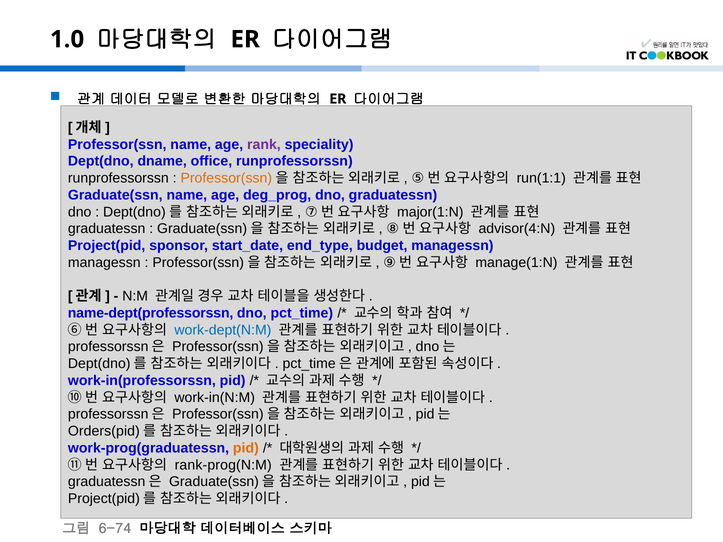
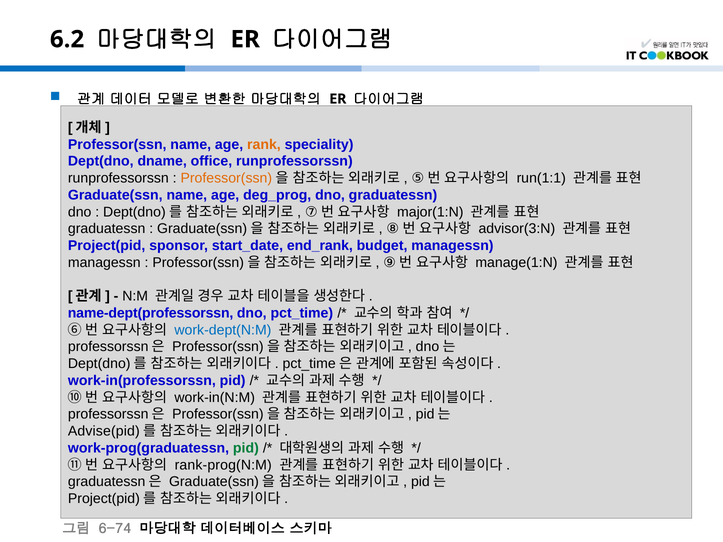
1.0: 1.0 -> 6.2
rank colour: purple -> orange
advisor(4:N: advisor(4:N -> advisor(3:N
end_type: end_type -> end_rank
Orders(pid: Orders(pid -> Advise(pid
pid at (246, 448) colour: orange -> green
